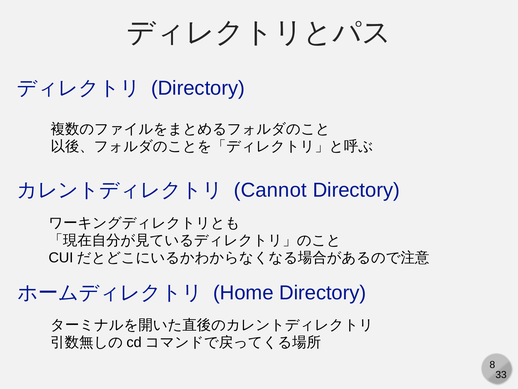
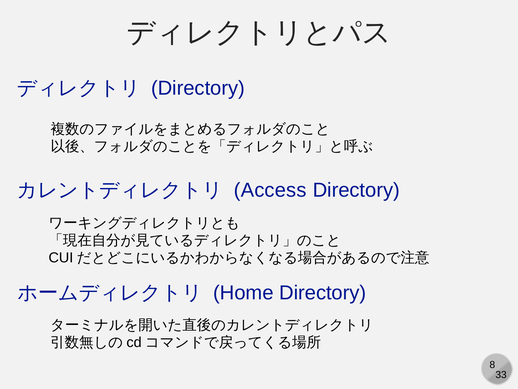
Cannot: Cannot -> Access
